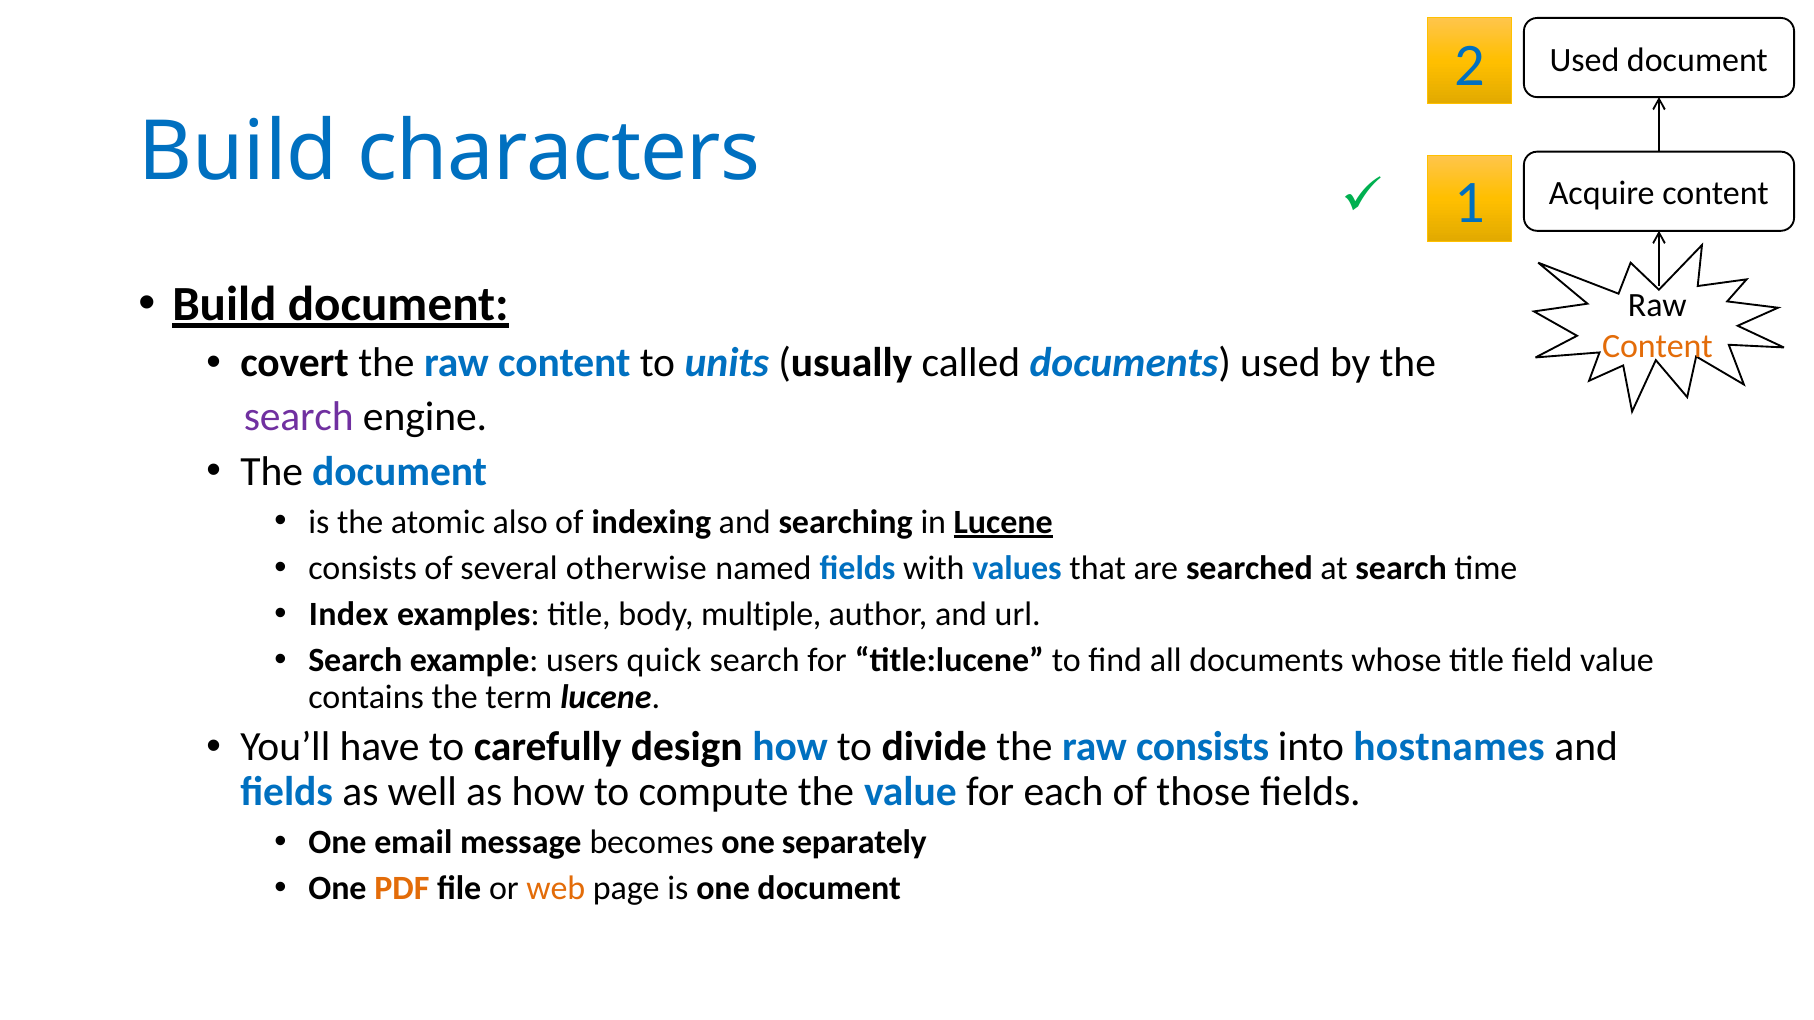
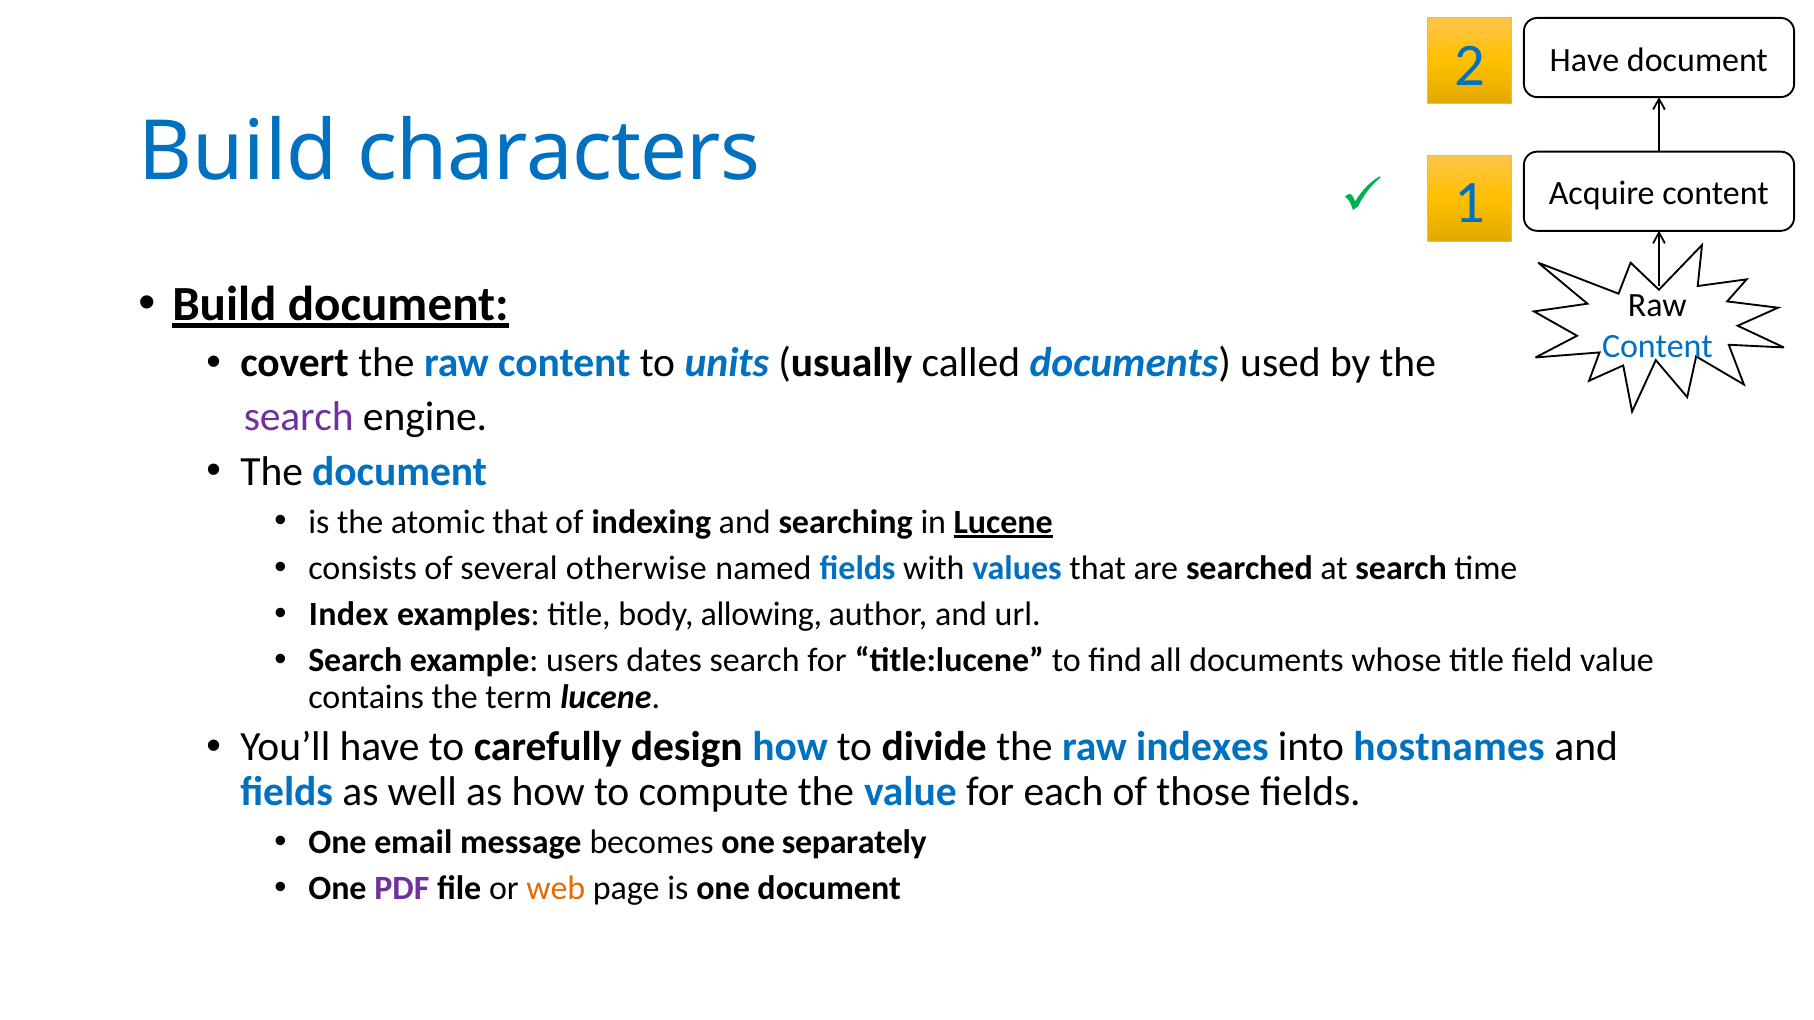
Used at (1585, 60): Used -> Have
Content at (1657, 346) colour: orange -> blue
atomic also: also -> that
multiple: multiple -> allowing
quick: quick -> dates
raw consists: consists -> indexes
PDF colour: orange -> purple
